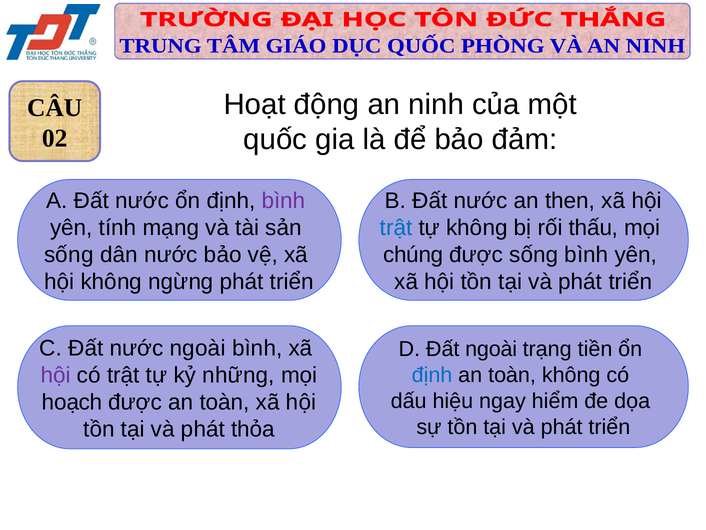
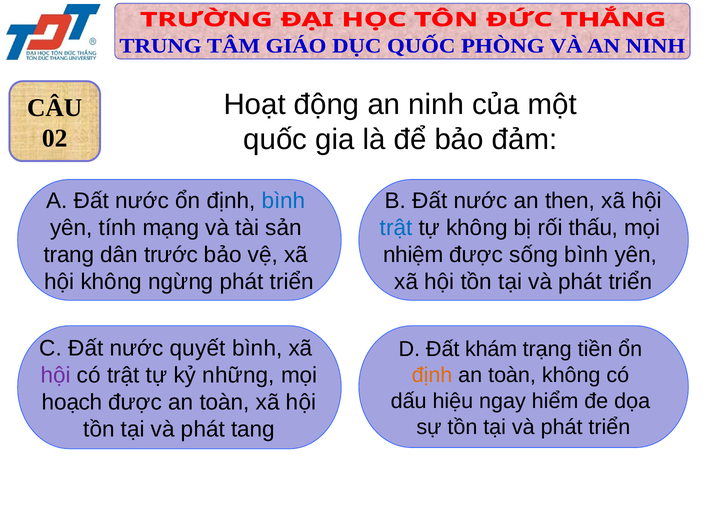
bình at (284, 201) colour: purple -> blue
sống at (69, 255): sống -> trang
dân nước: nước -> trước
chúng: chúng -> nhiệm
nước ngoài: ngoài -> quyết
Đất ngoài: ngoài -> khám
định at (432, 375) colour: blue -> orange
thỏa: thỏa -> tang
